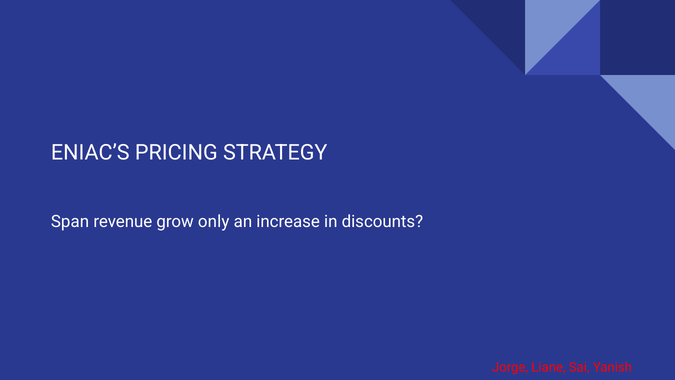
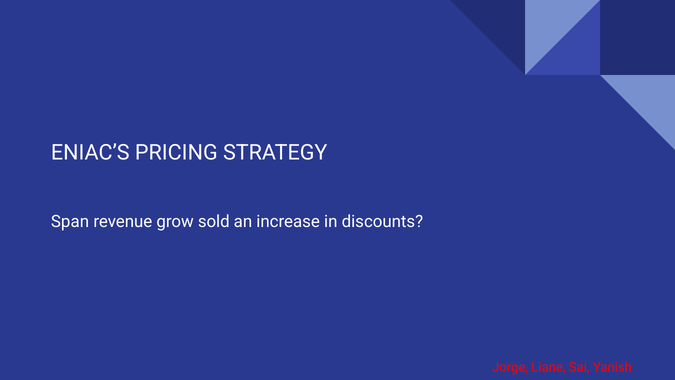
only: only -> sold
